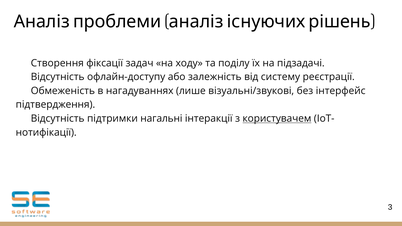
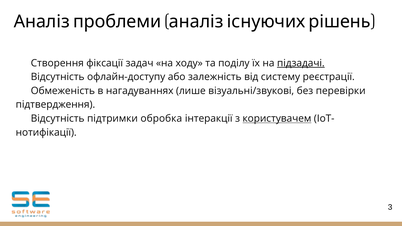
підзадачі underline: none -> present
інтерфейс: інтерфейс -> перевірки
нагальні: нагальні -> обробка
